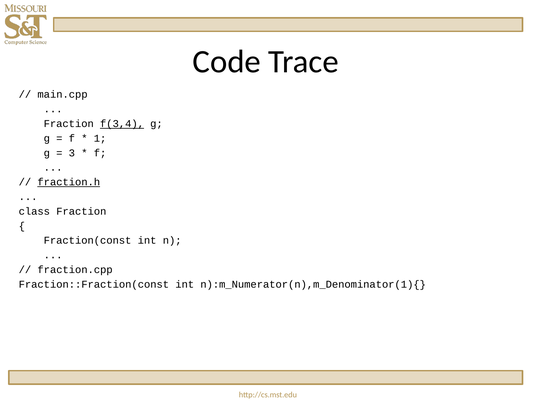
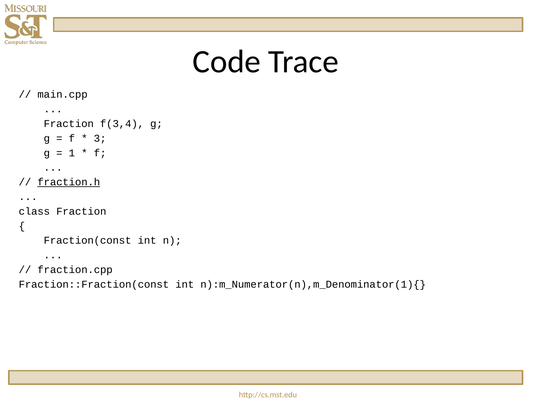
f(3,4 underline: present -> none
1: 1 -> 3
3: 3 -> 1
